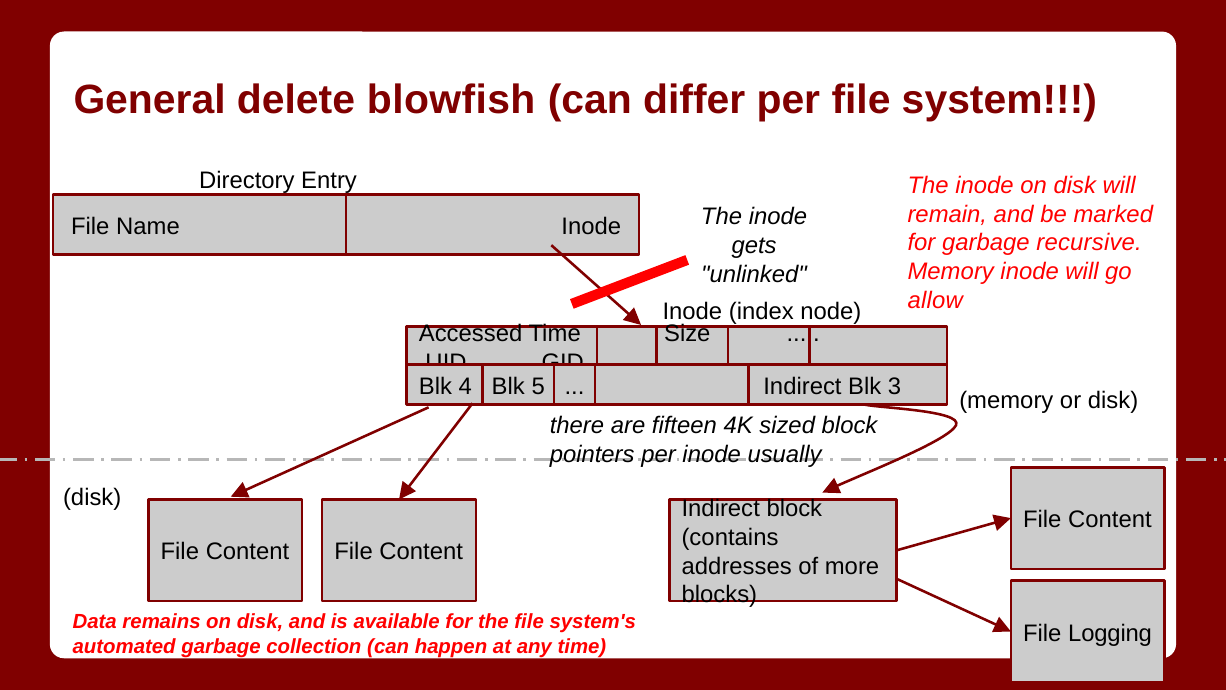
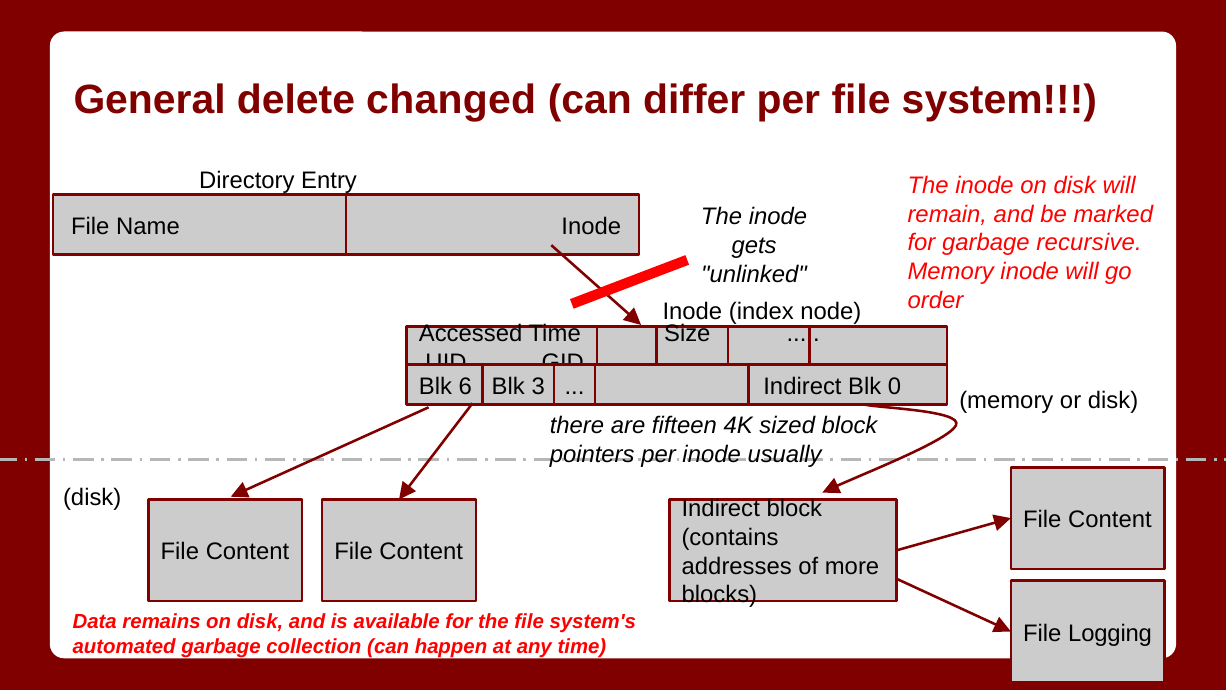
blowfish: blowfish -> changed
allow: allow -> order
4: 4 -> 6
5: 5 -> 3
3: 3 -> 0
